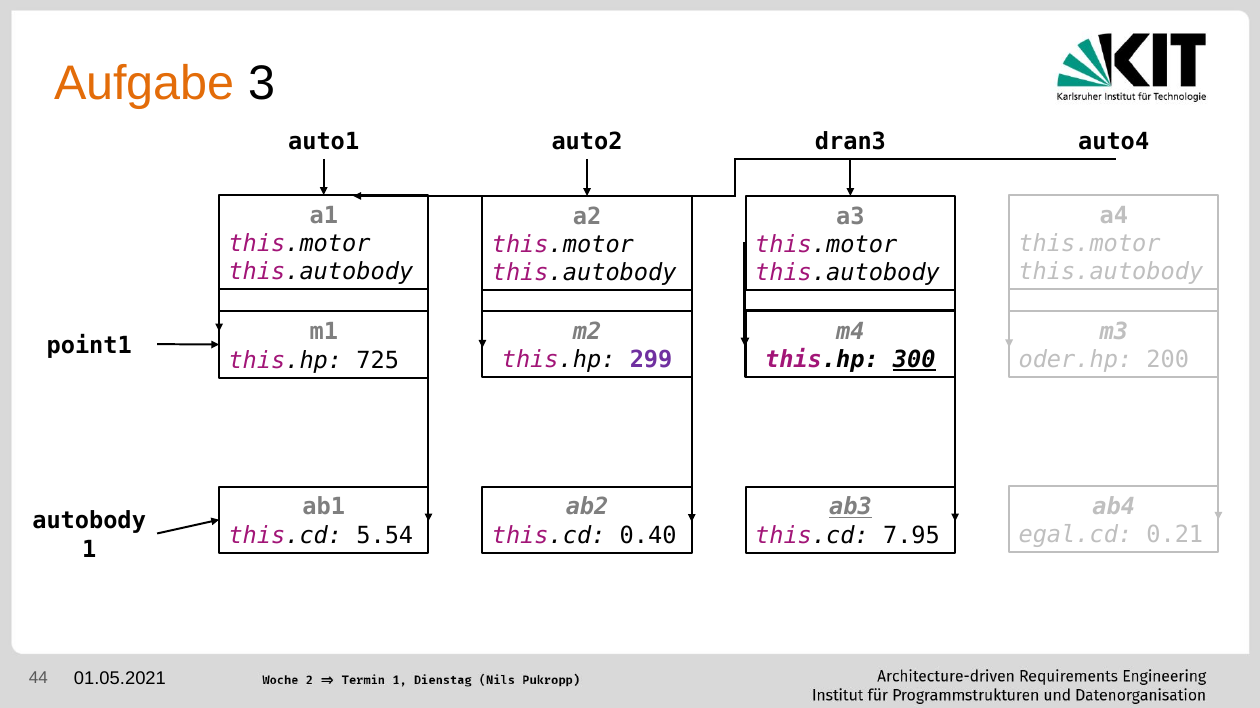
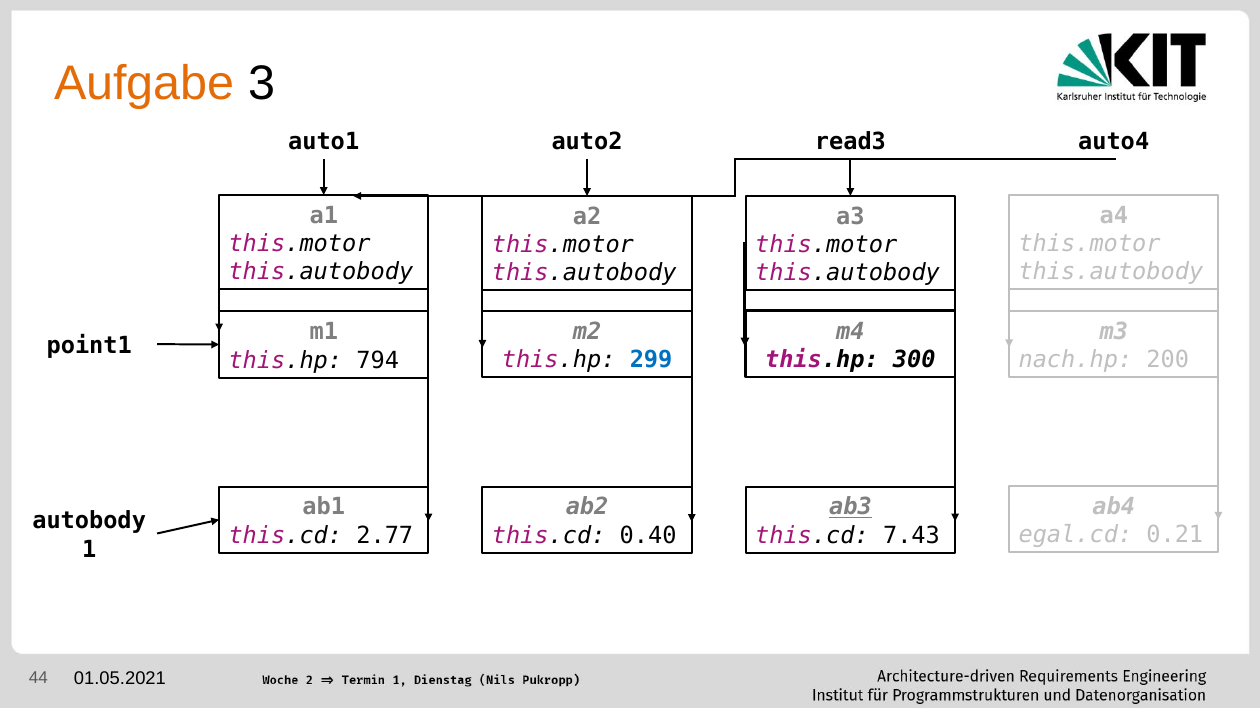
dran3: dran3 -> read3
299 colour: purple -> blue
300 underline: present -> none
oder.hp: oder.hp -> nach.hp
725: 725 -> 794
5.54: 5.54 -> 2.77
7.95: 7.95 -> 7.43
